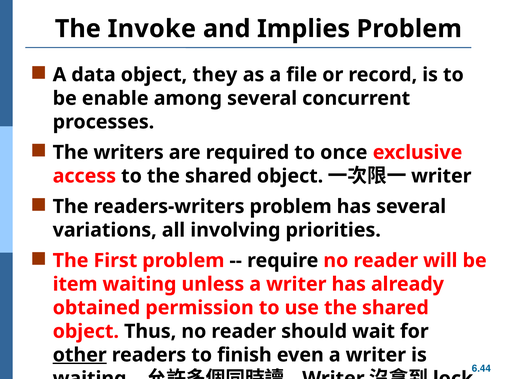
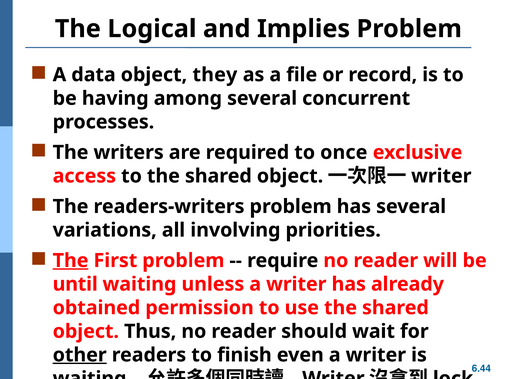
Invoke: Invoke -> Logical
enable: enable -> having
The at (71, 260) underline: none -> present
item: item -> until
